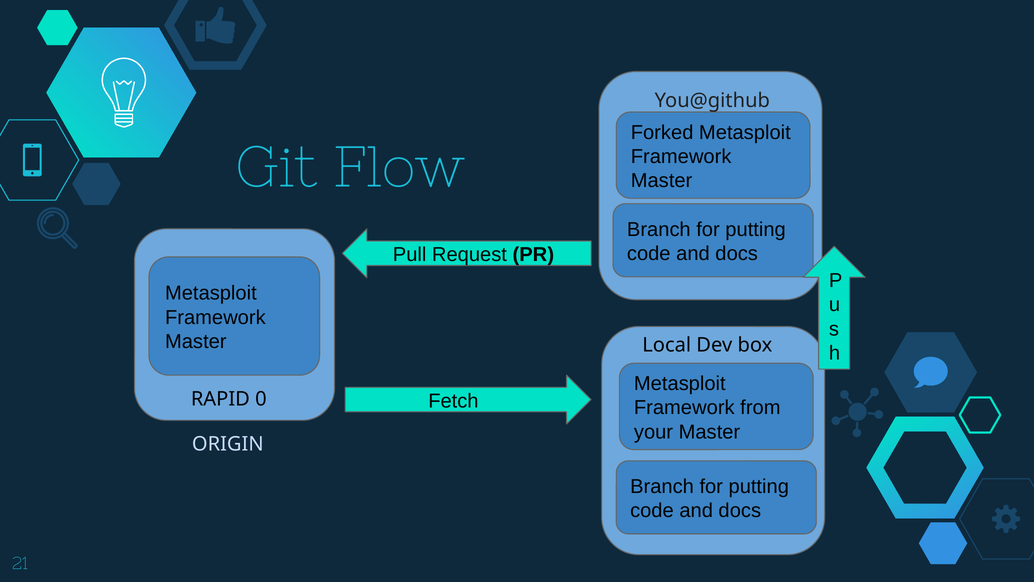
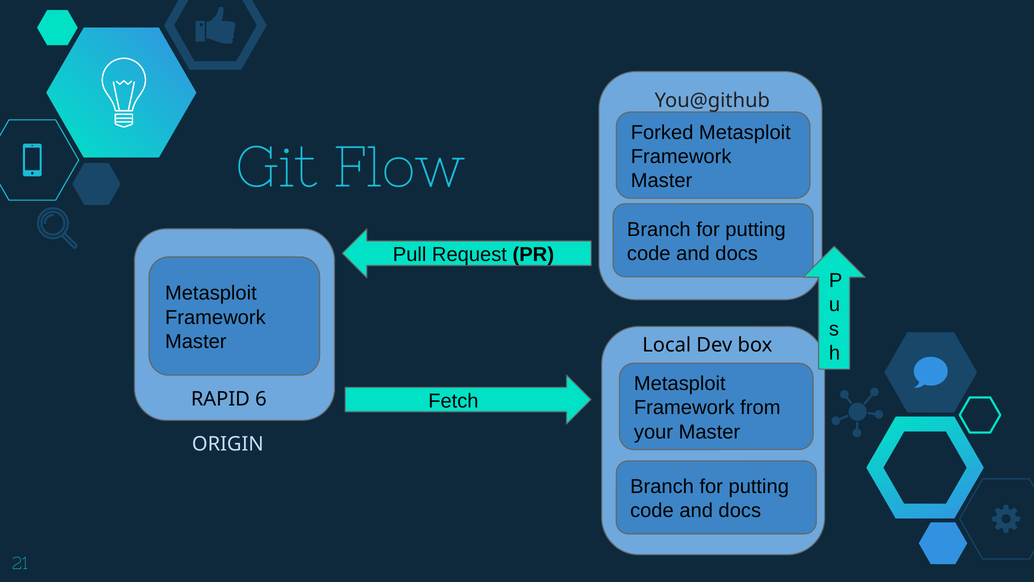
0: 0 -> 6
